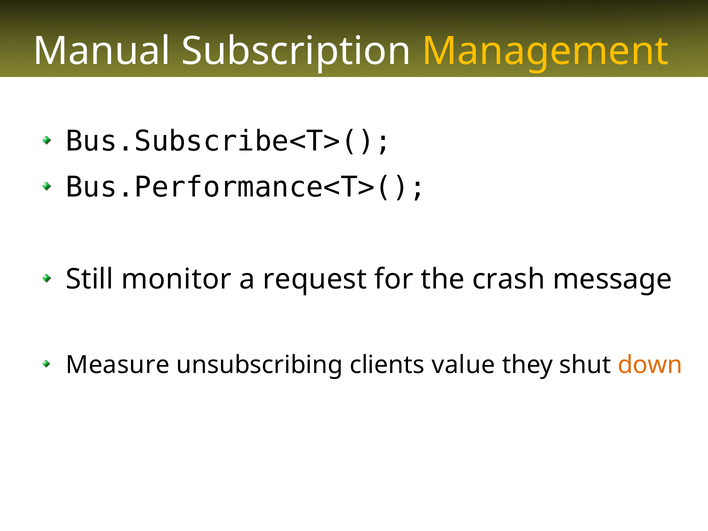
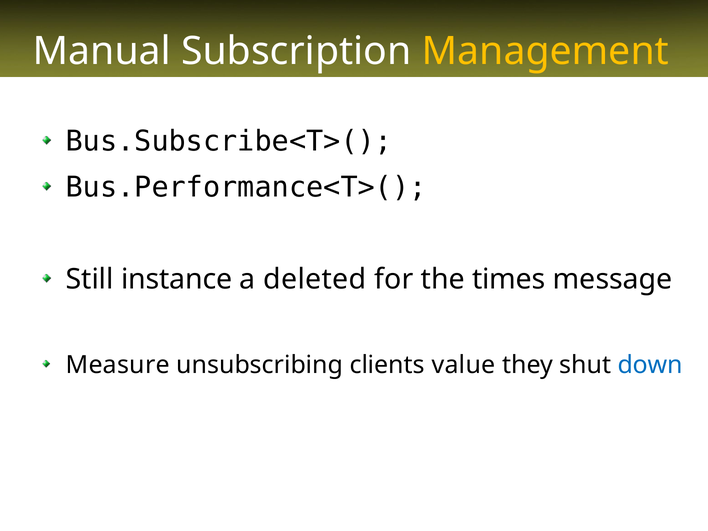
monitor: monitor -> instance
request: request -> deleted
crash: crash -> times
down colour: orange -> blue
